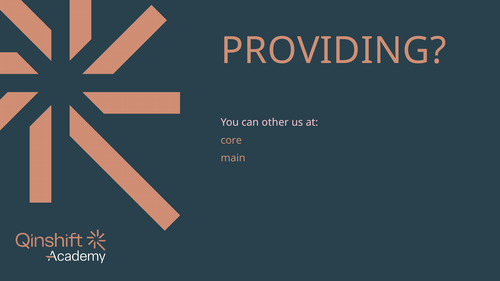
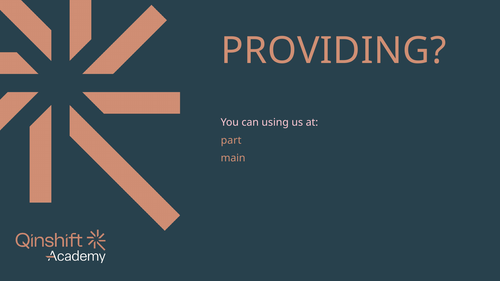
other: other -> using
core: core -> part
